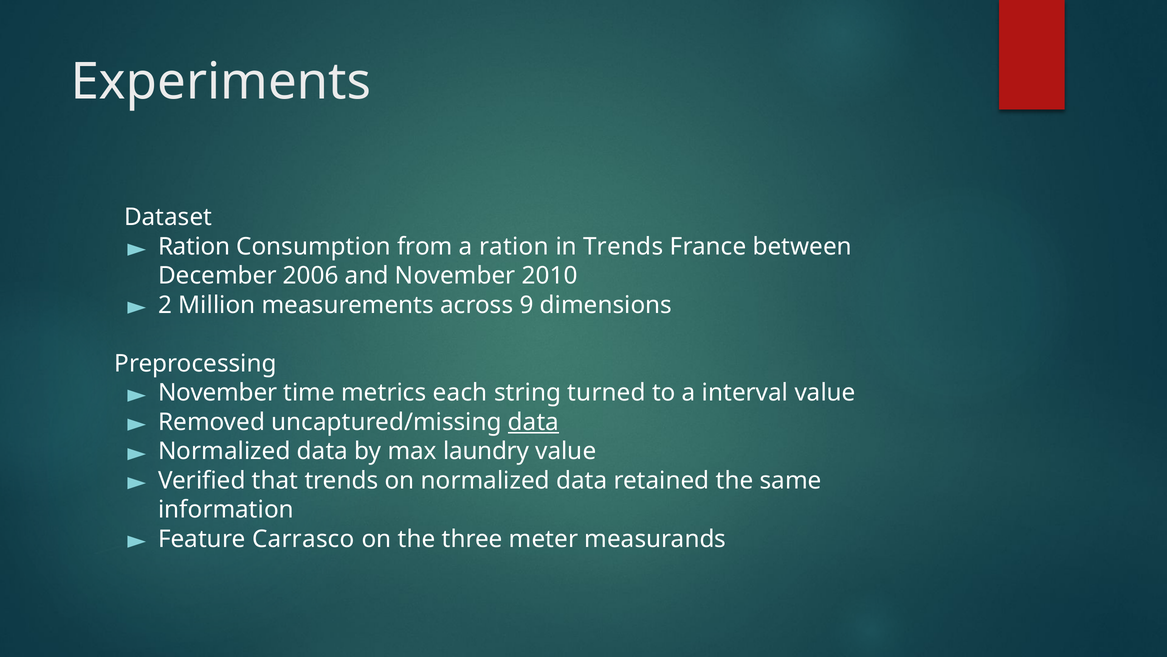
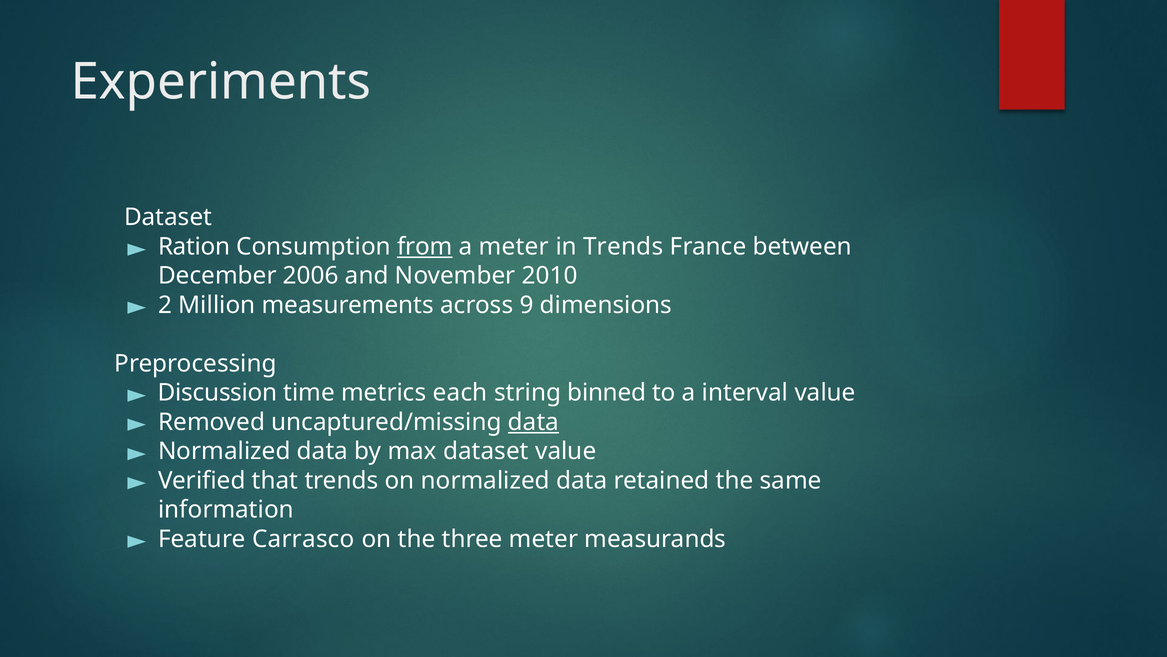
from underline: none -> present
a ration: ration -> meter
November at (218, 393): November -> Discussion
turned: turned -> binned
max laundry: laundry -> dataset
